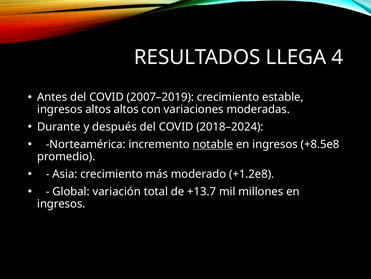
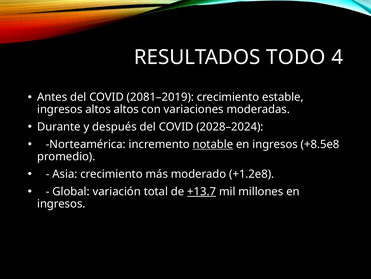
LLEGA: LLEGA -> TODO
2007–2019: 2007–2019 -> 2081–2019
2018–2024: 2018–2024 -> 2028–2024
+13.7 underline: none -> present
